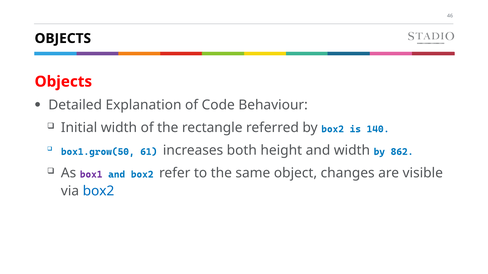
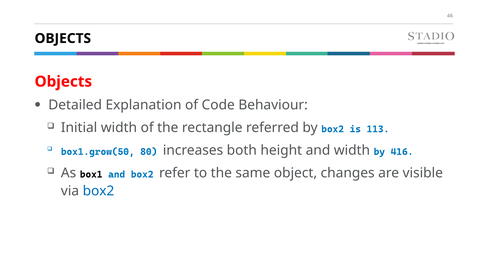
140: 140 -> 113
61: 61 -> 80
862: 862 -> 416
box1 colour: purple -> black
